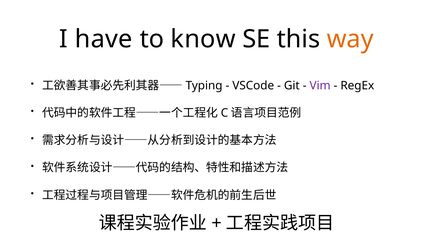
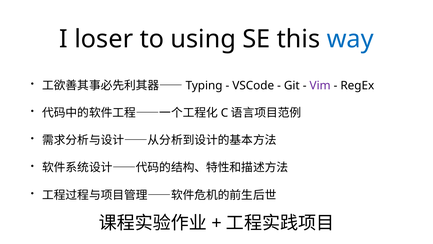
have: have -> loser
know: know -> using
way colour: orange -> blue
